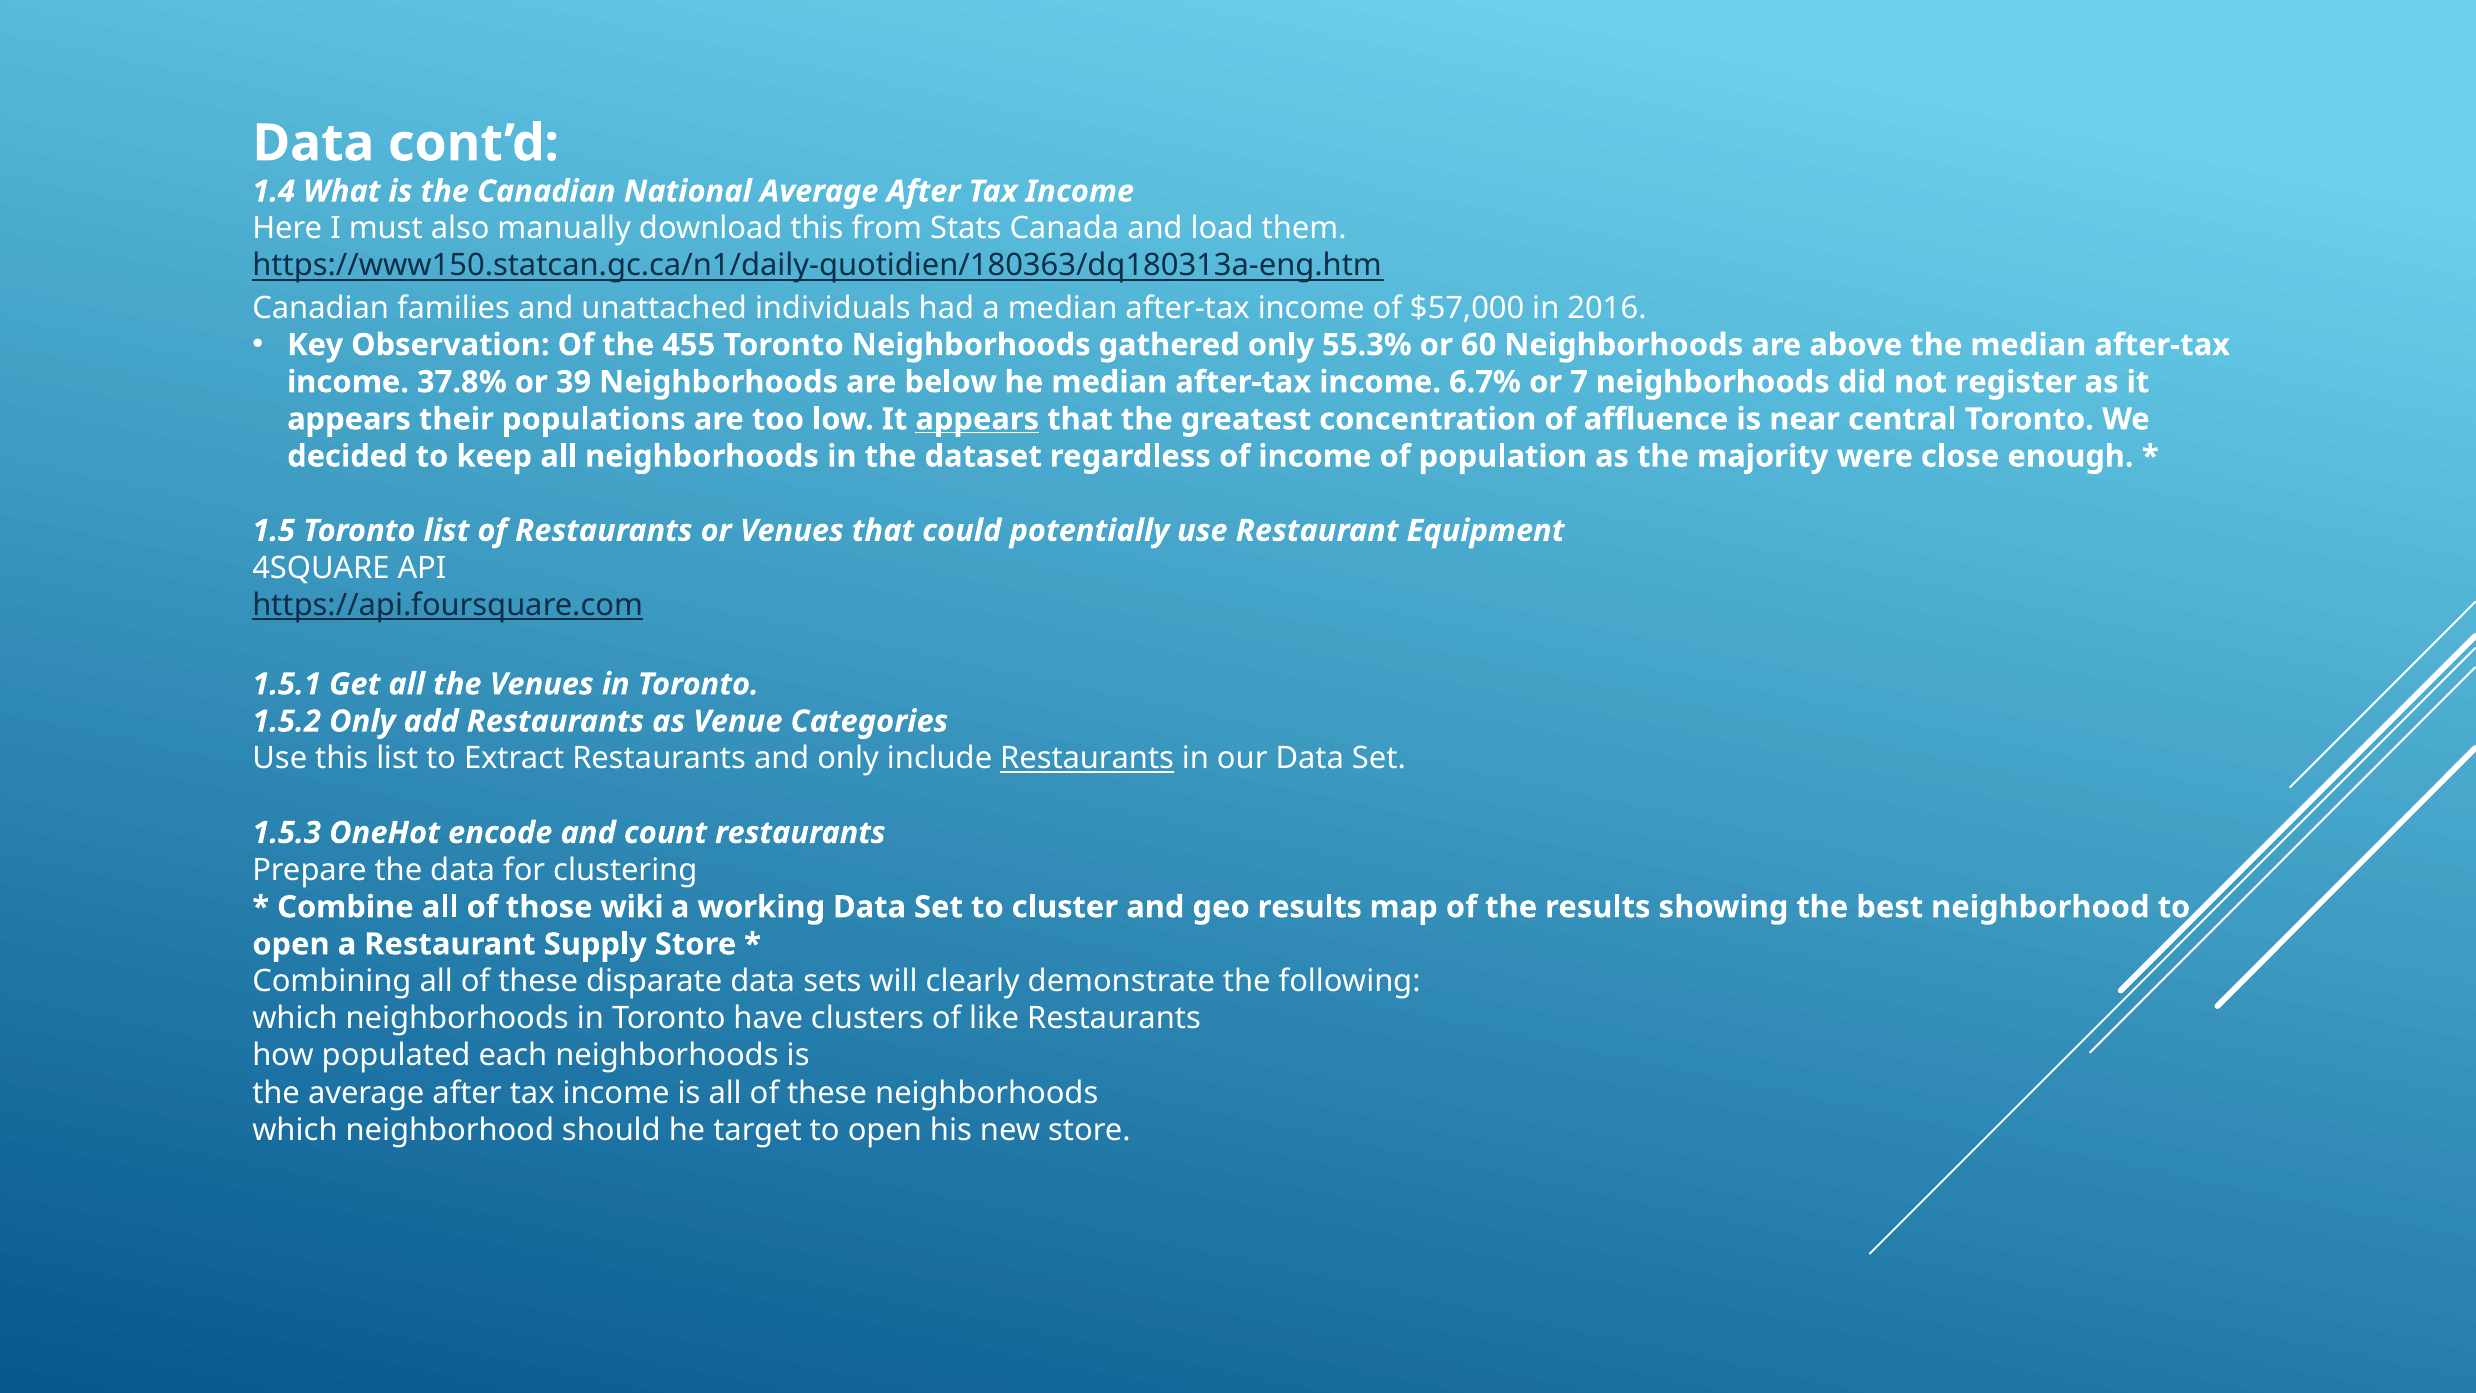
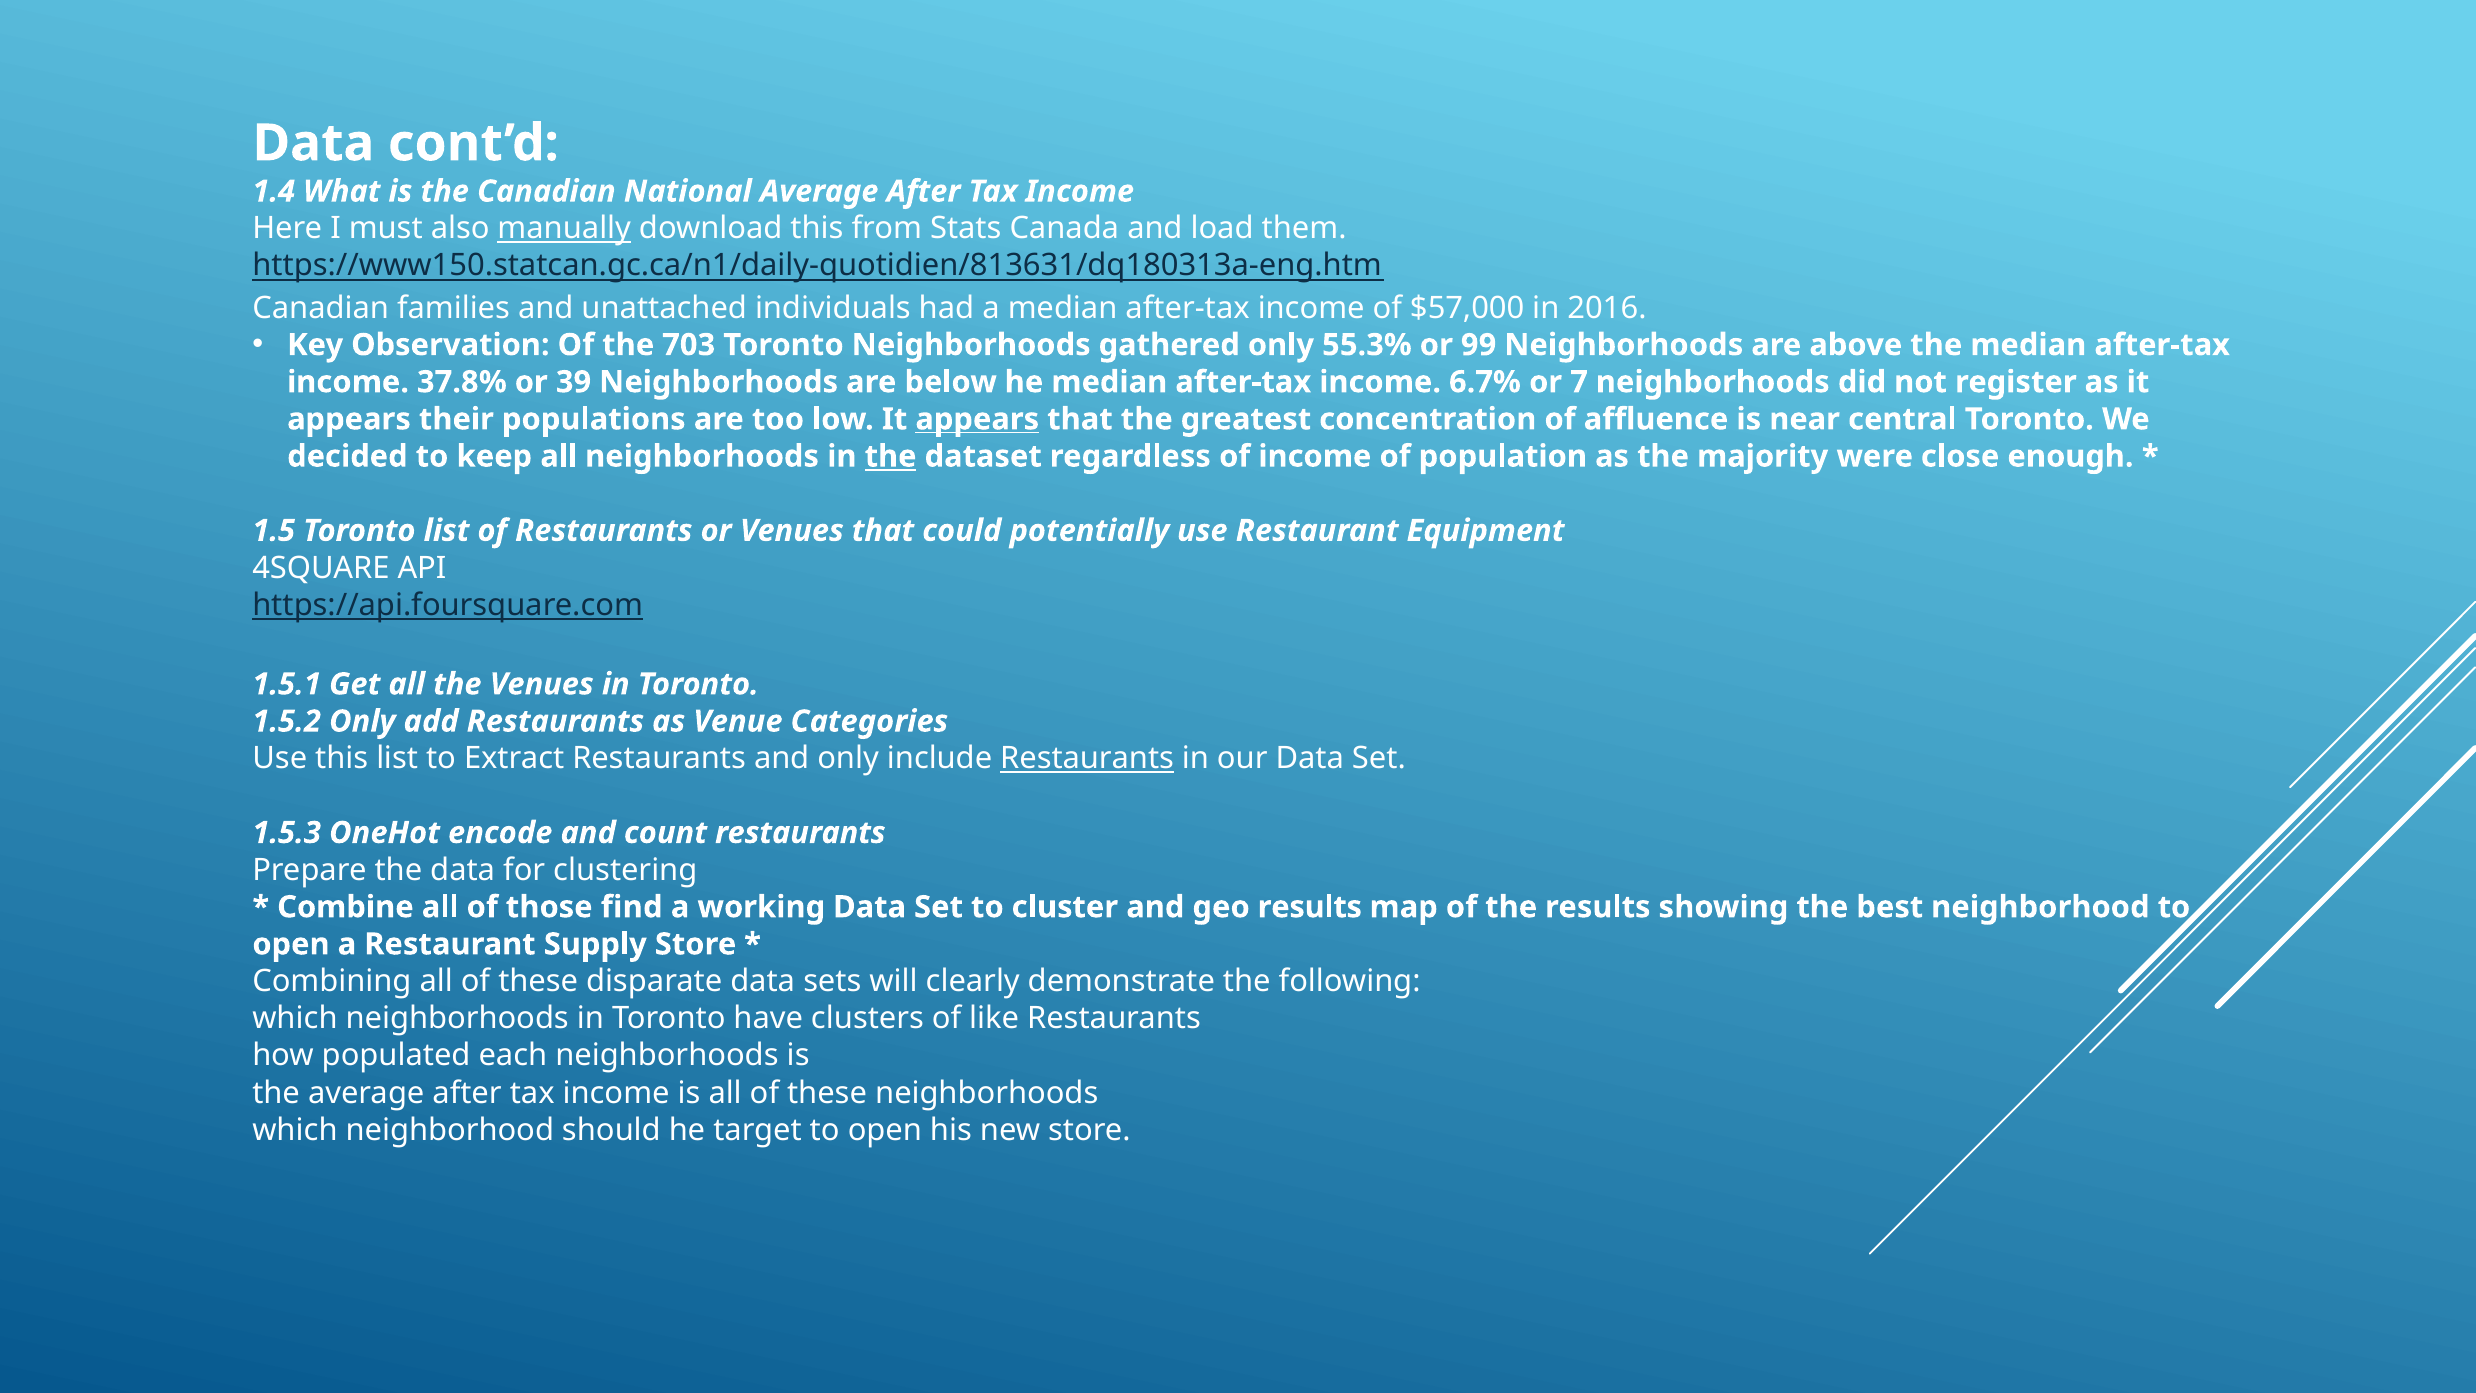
manually underline: none -> present
https://www150.statcan.gc.ca/n1/daily-quotidien/180363/dq180313a-eng.htm: https://www150.statcan.gc.ca/n1/daily-quotidien/180363/dq180313a-eng.htm -> https://www150.statcan.gc.ca/n1/daily-quotidien/813631/dq180313a-eng.htm
455: 455 -> 703
60: 60 -> 99
the at (891, 456) underline: none -> present
wiki: wiki -> find
